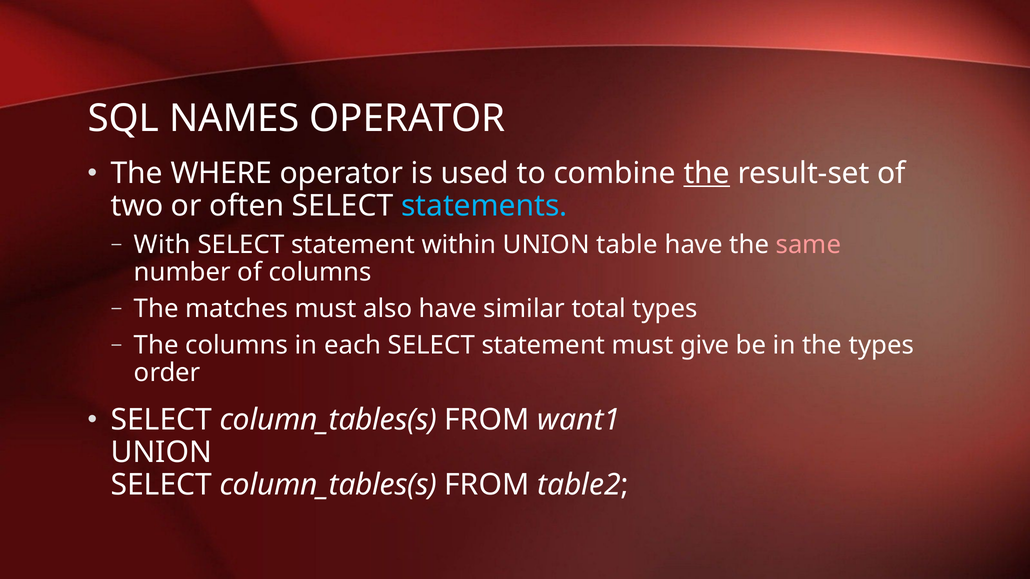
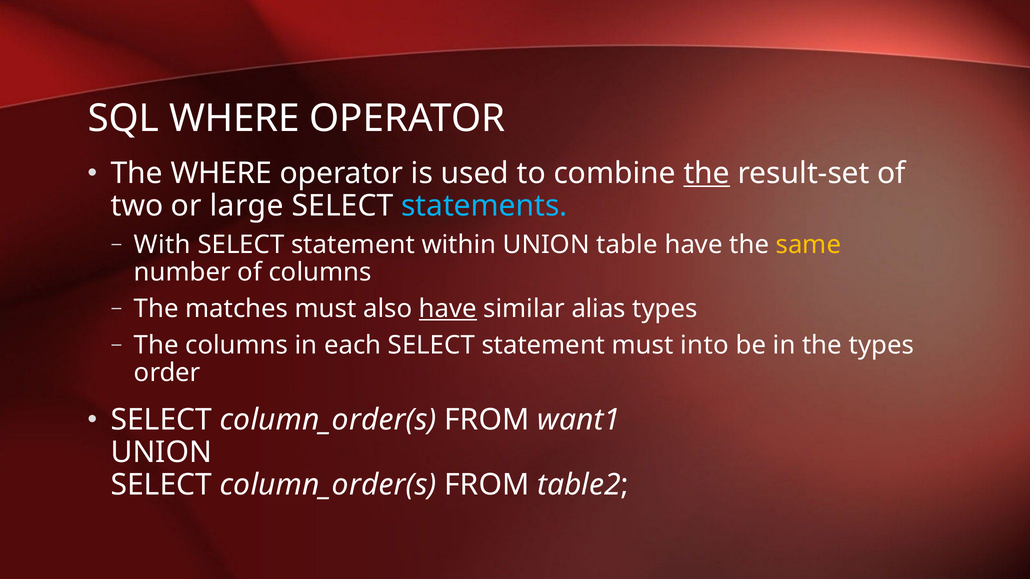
SQL NAMES: NAMES -> WHERE
often: often -> large
same colour: pink -> yellow
have at (448, 309) underline: none -> present
total: total -> alias
give: give -> into
column_tables(s at (328, 420): column_tables(s -> column_order(s
column_tables(s at (328, 485): column_tables(s -> column_order(s
